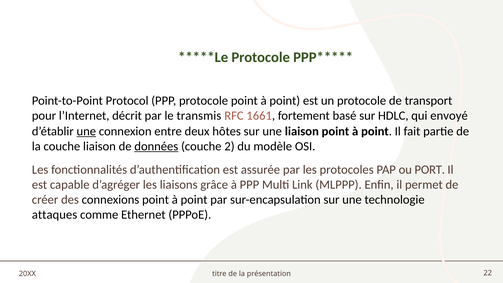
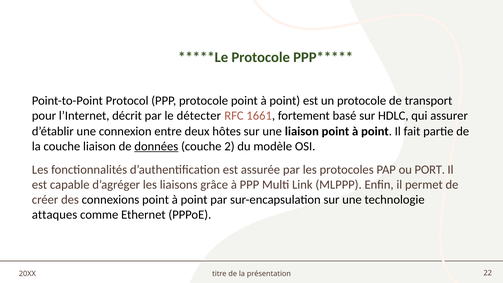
transmis: transmis -> détecter
envoyé: envoyé -> assurer
une at (86, 131) underline: present -> none
